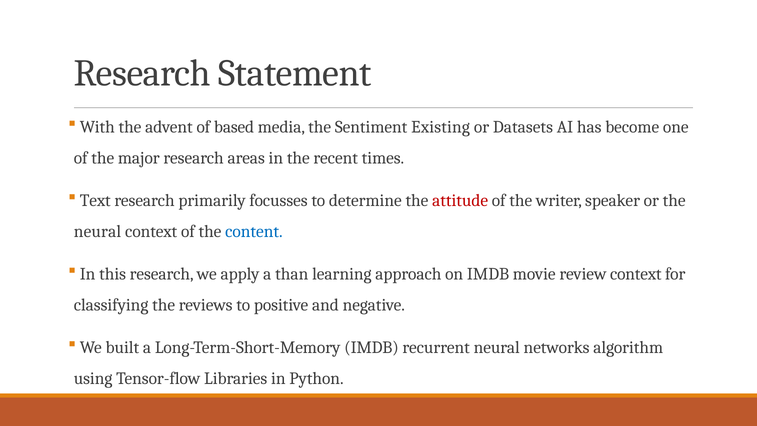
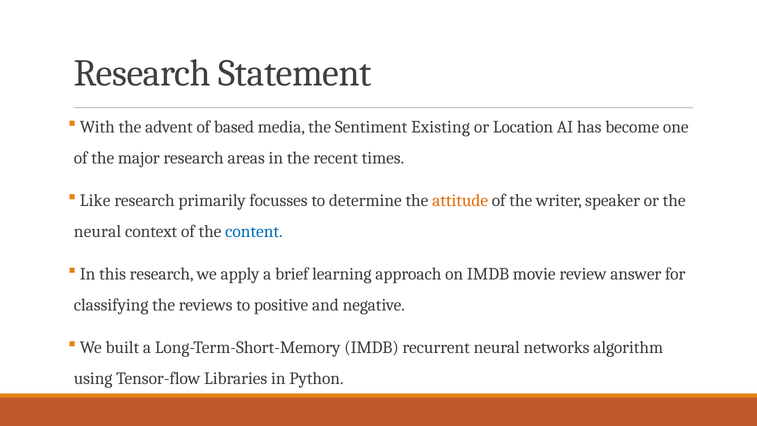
Datasets: Datasets -> Location
Text: Text -> Like
attitude colour: red -> orange
than: than -> brief
review context: context -> answer
